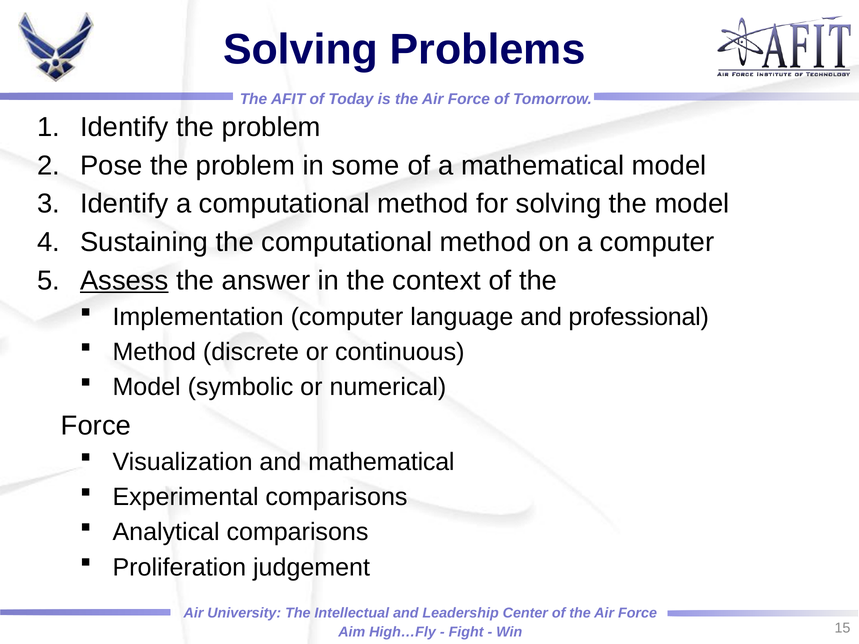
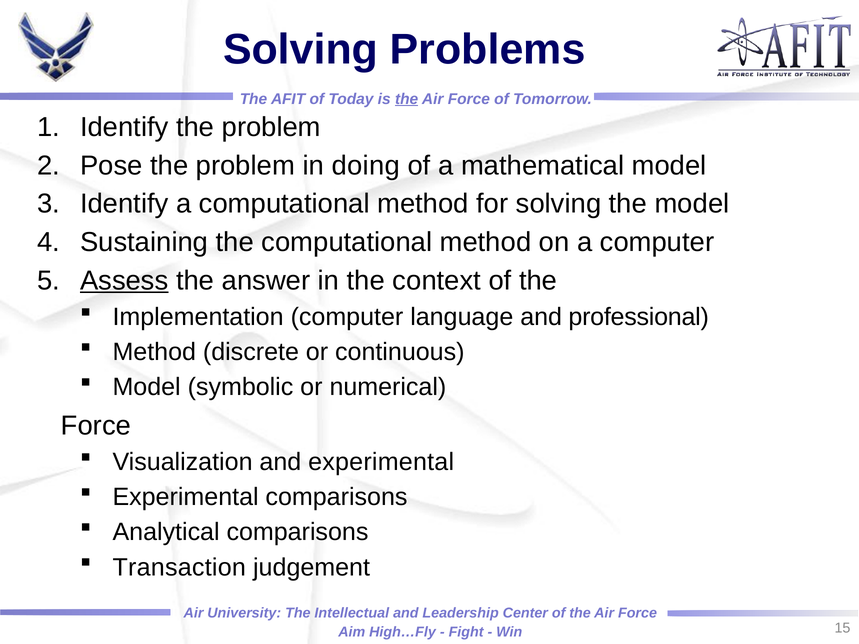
the at (407, 99) underline: none -> present
some: some -> doing
and mathematical: mathematical -> experimental
Proliferation: Proliferation -> Transaction
